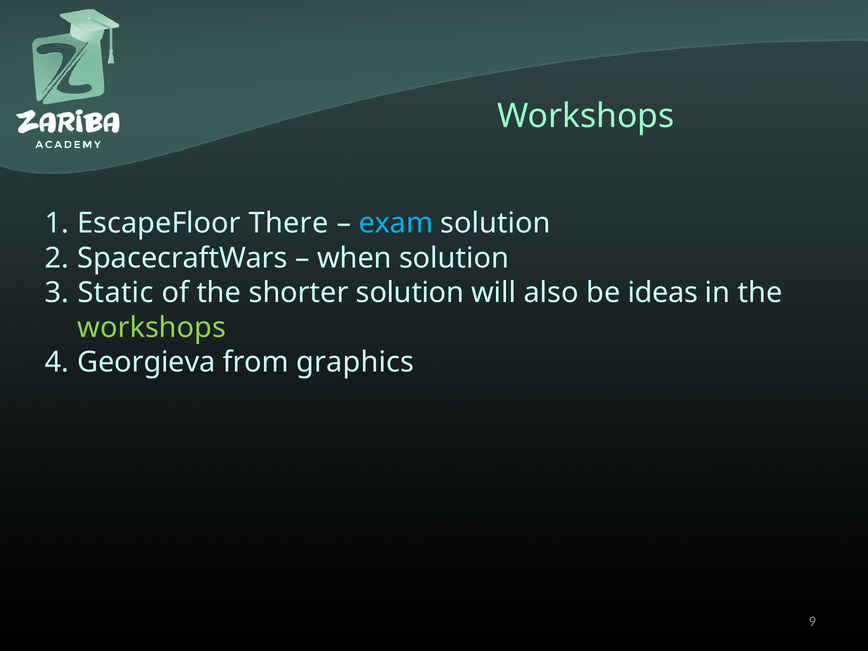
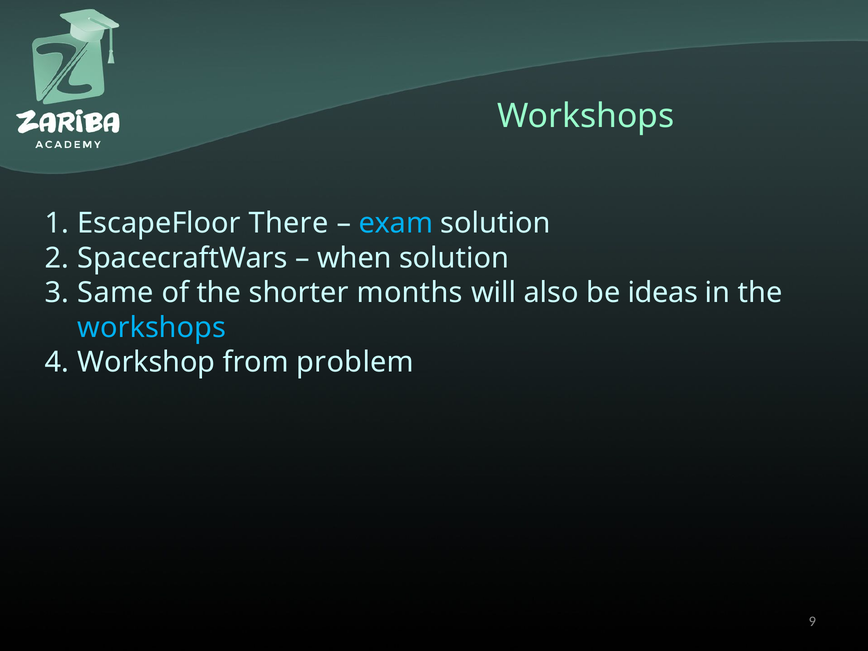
Static: Static -> Same
shorter solution: solution -> months
workshops at (152, 327) colour: light green -> light blue
Georgieva: Georgieva -> Workshop
graphics: graphics -> problem
